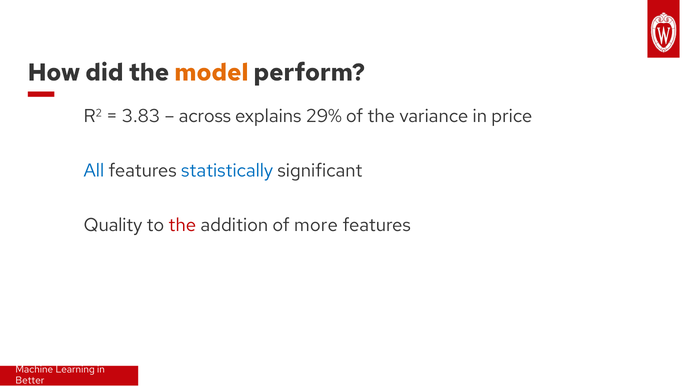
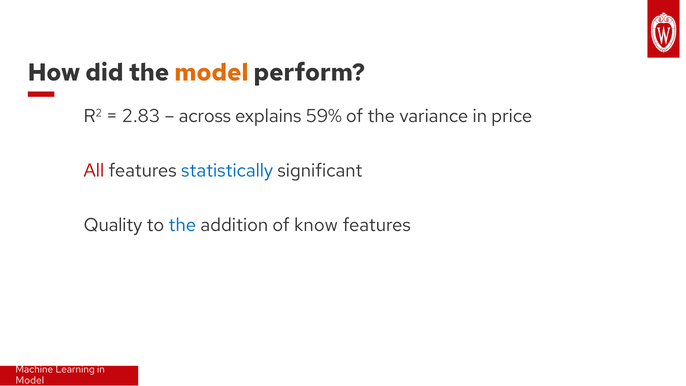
3.83: 3.83 -> 2.83
29%: 29% -> 59%
All colour: blue -> red
the at (182, 225) colour: red -> blue
more: more -> know
Better at (30, 380): Better -> Model
